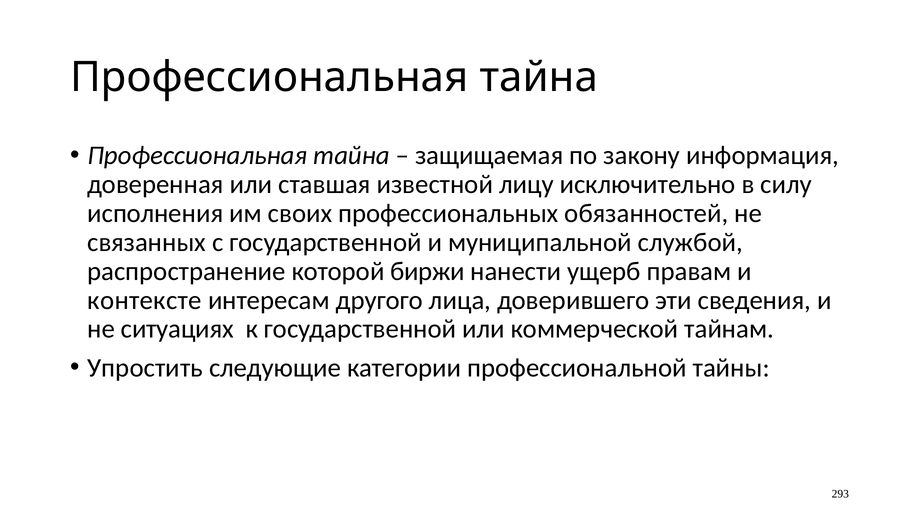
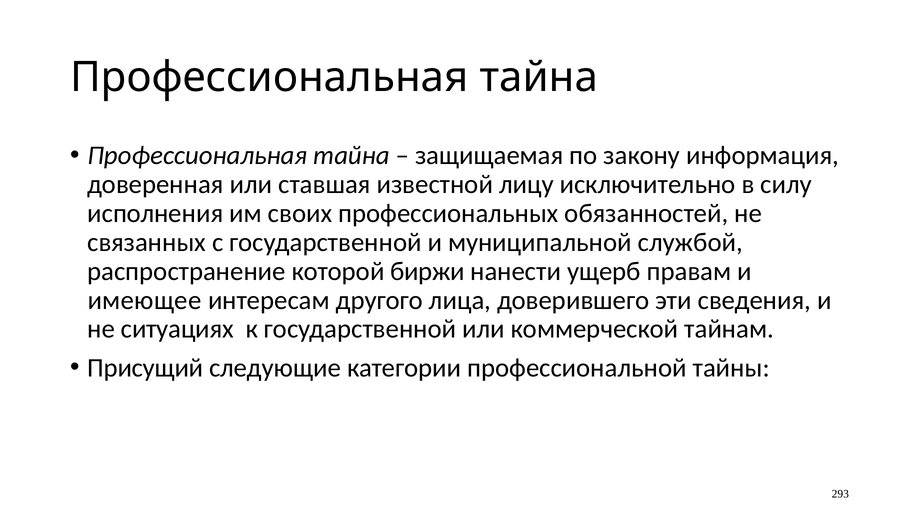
контексте: контексте -> имеющее
Упростить: Упростить -> Присущий
